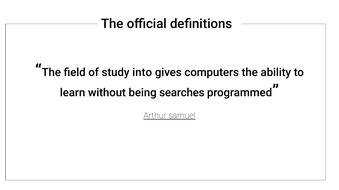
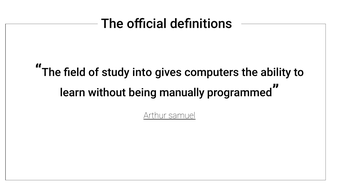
searches: searches -> manually
